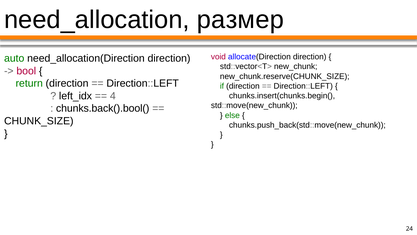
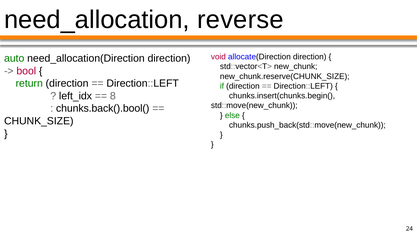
размер: размер -> reverse
4: 4 -> 8
